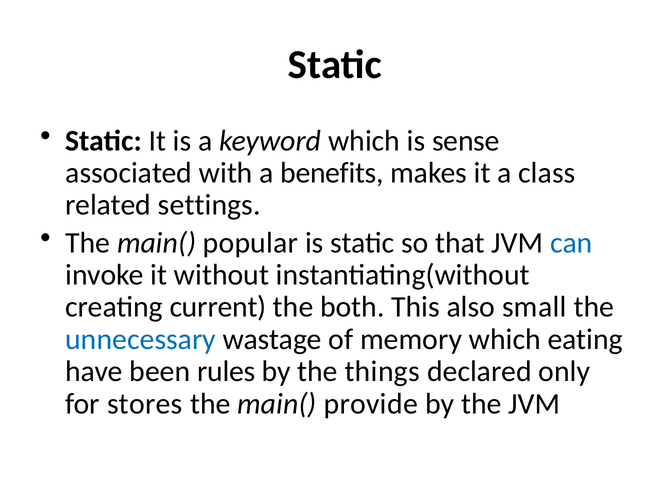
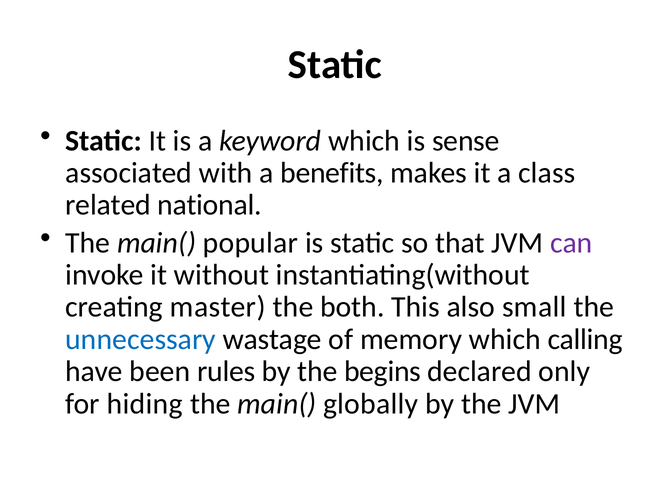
settings: settings -> national
can colour: blue -> purple
current: current -> master
eating: eating -> calling
things: things -> begins
stores: stores -> hiding
provide: provide -> globally
